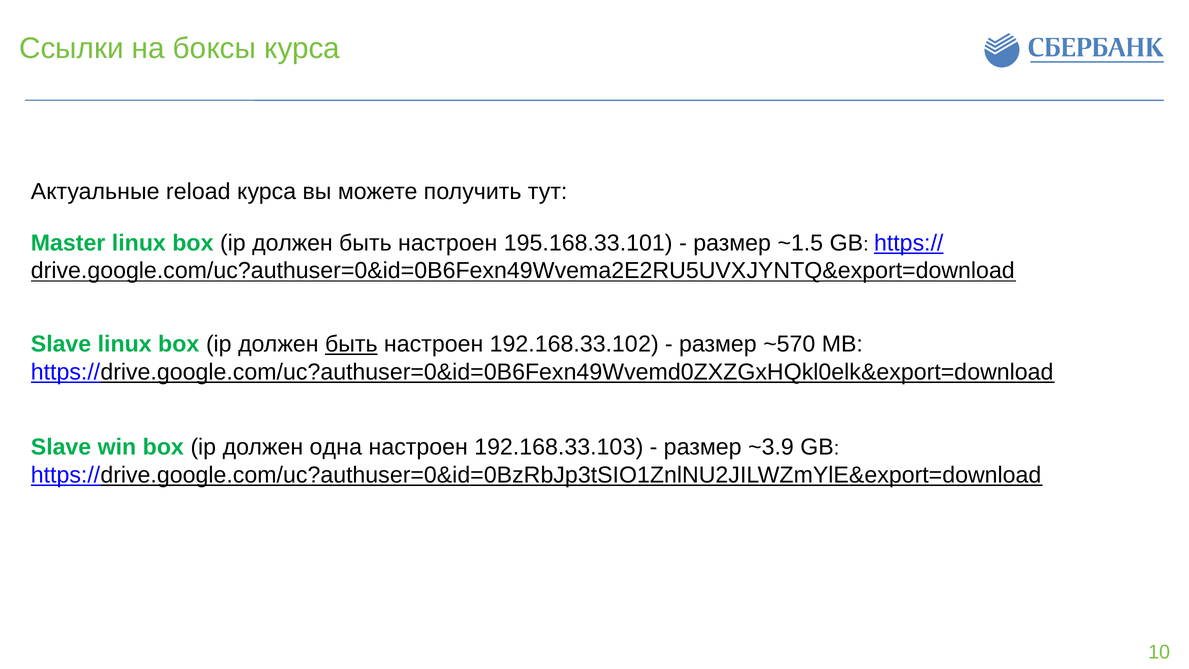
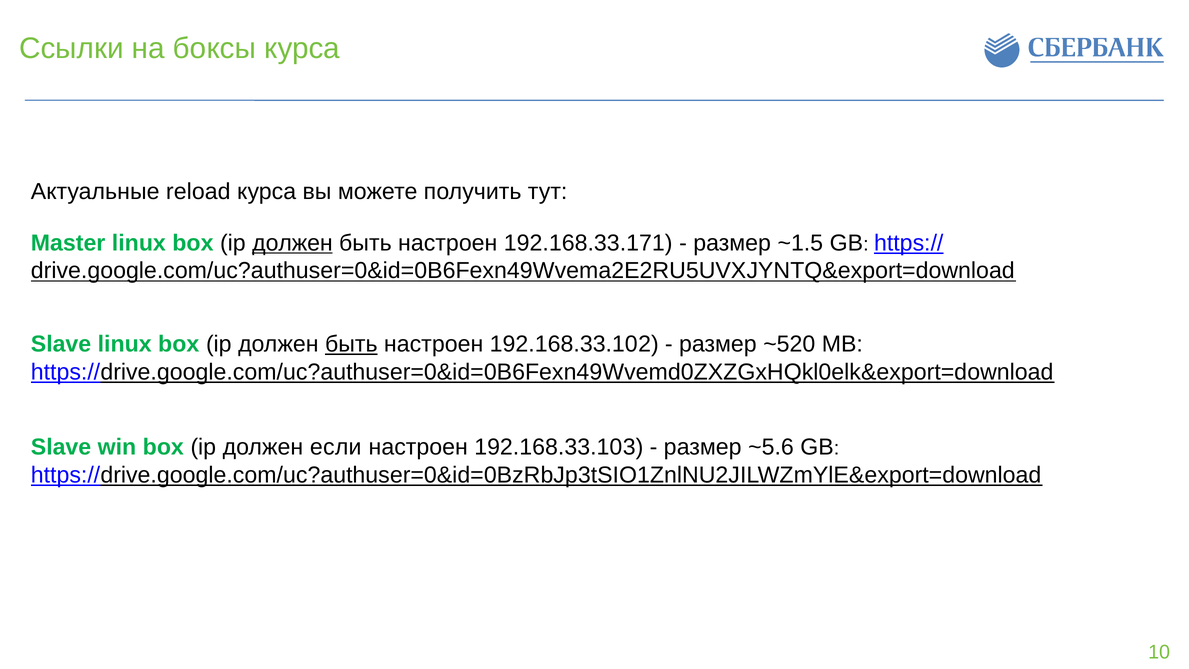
должен at (292, 243) underline: none -> present
195.168.33.101: 195.168.33.101 -> 192.168.33.171
~570: ~570 -> ~520
одна: одна -> если
~3.9: ~3.9 -> ~5.6
